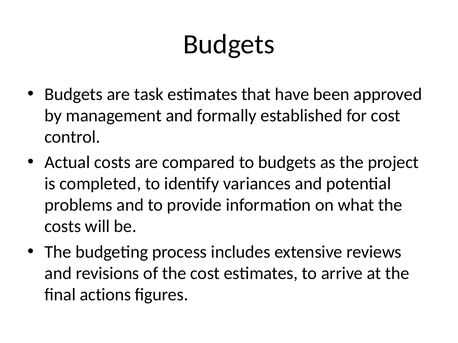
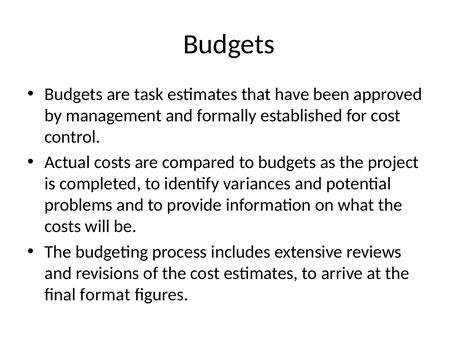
actions: actions -> format
